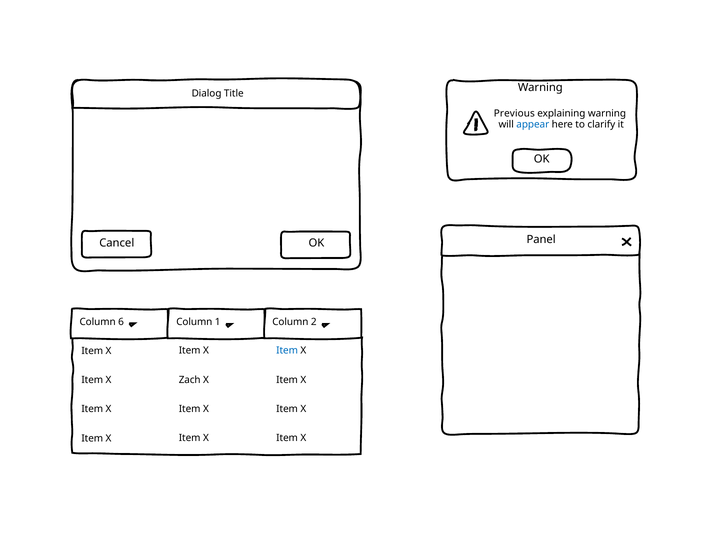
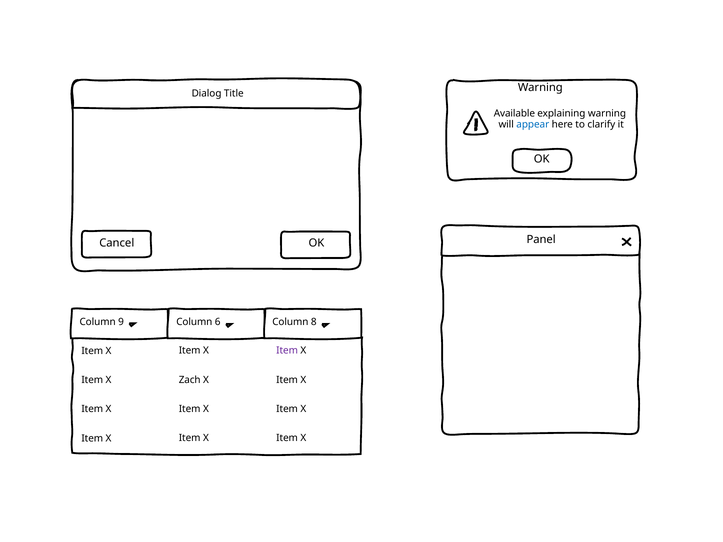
Previous: Previous -> Available
6: 6 -> 9
1: 1 -> 6
2: 2 -> 8
Item at (287, 350) colour: blue -> purple
